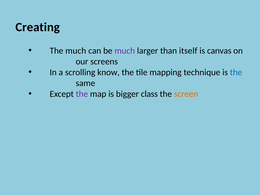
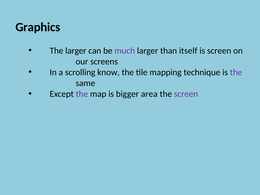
Creating: Creating -> Graphics
The much: much -> larger
is canvas: canvas -> screen
the at (236, 72) colour: blue -> purple
class: class -> area
screen at (186, 94) colour: orange -> purple
